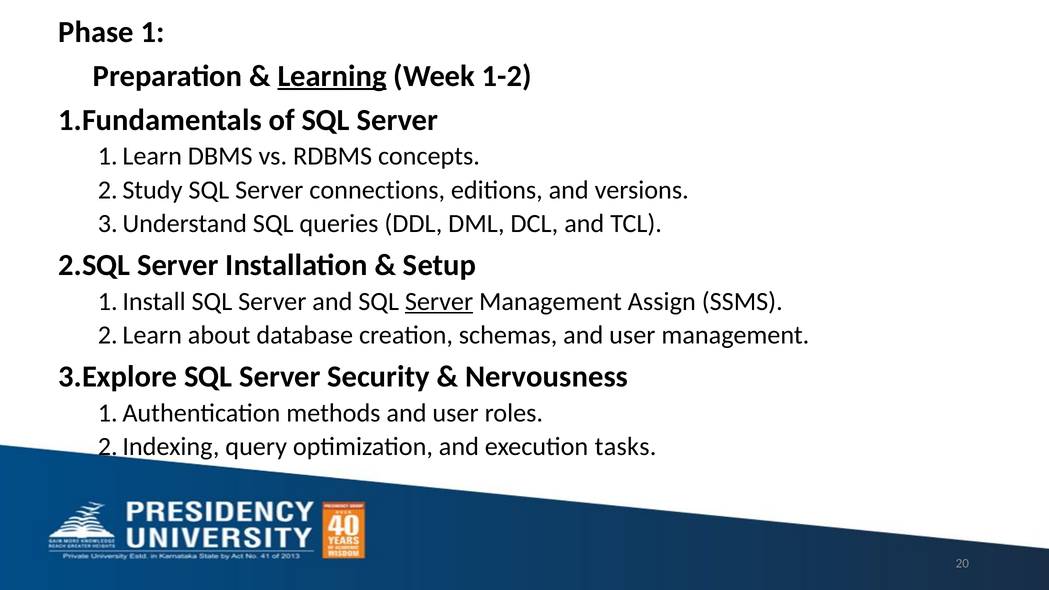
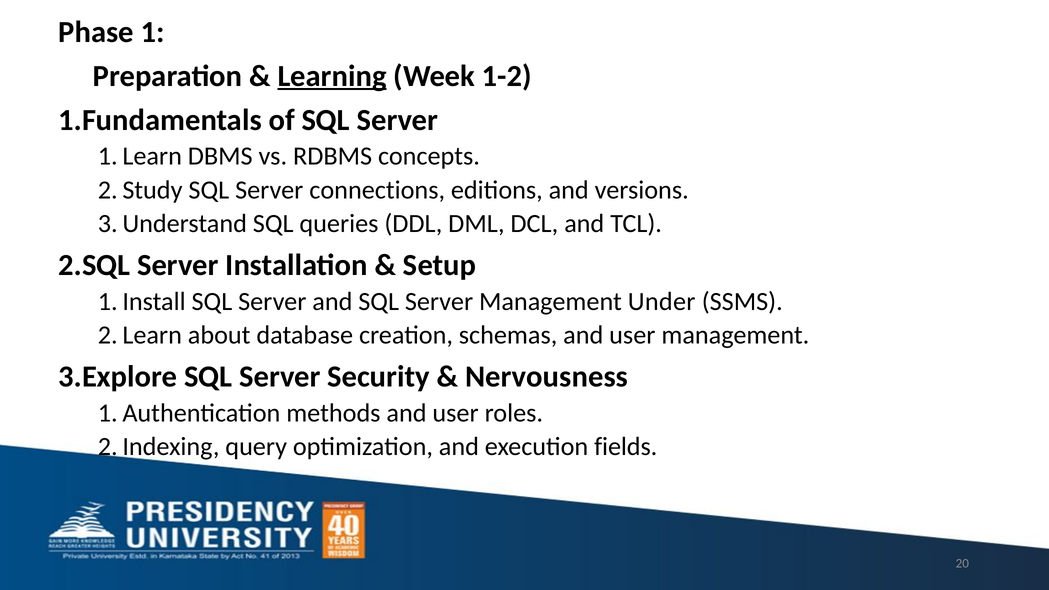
Server at (439, 301) underline: present -> none
Assign: Assign -> Under
tasks: tasks -> fields
